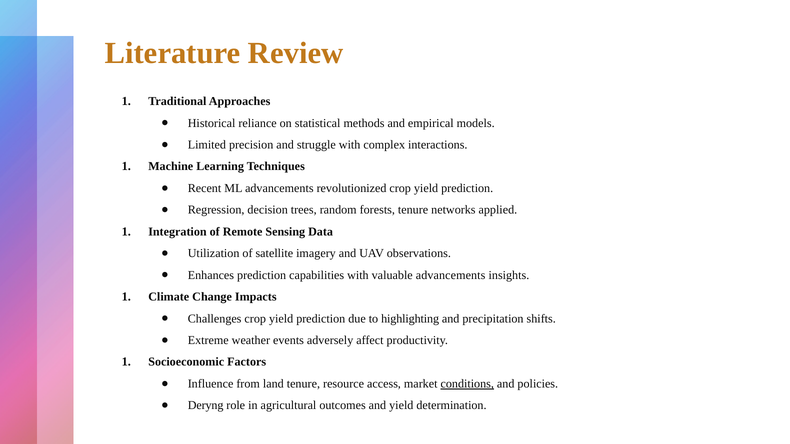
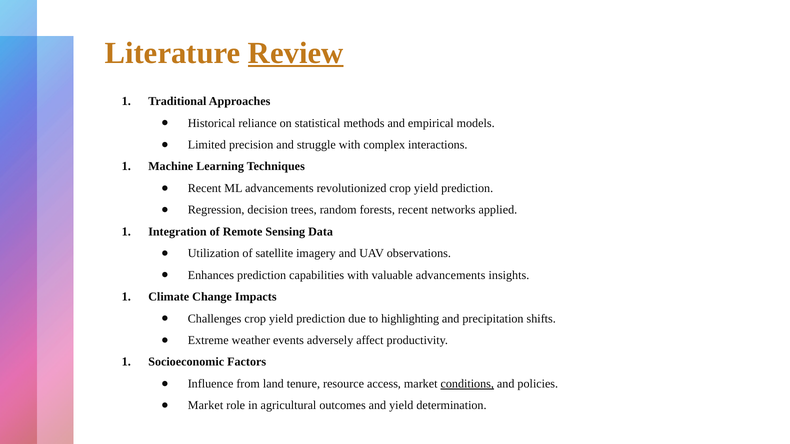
Review underline: none -> present
forests tenure: tenure -> recent
Deryng at (206, 406): Deryng -> Market
